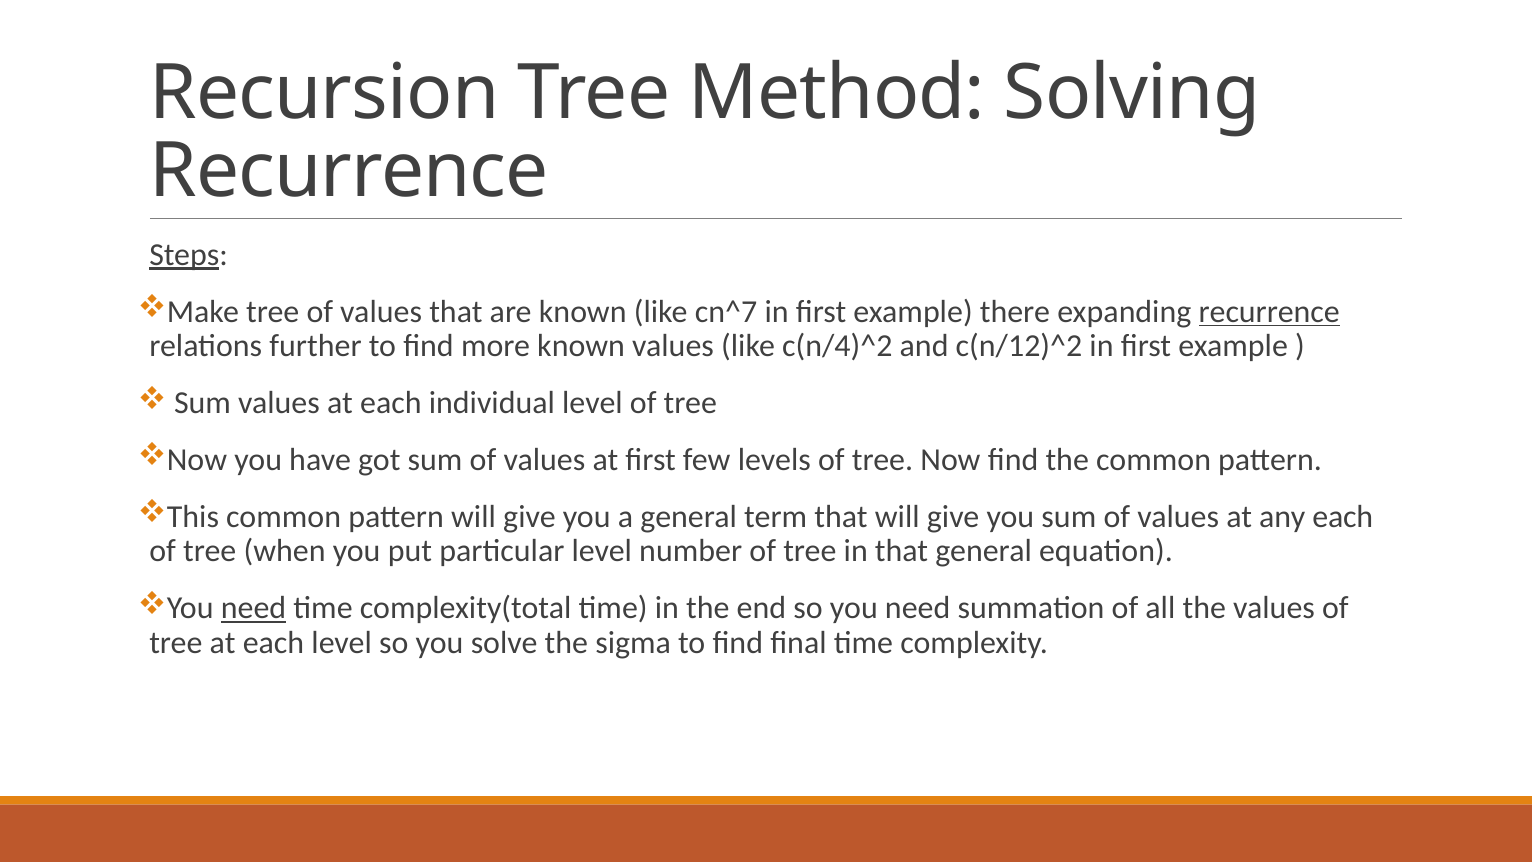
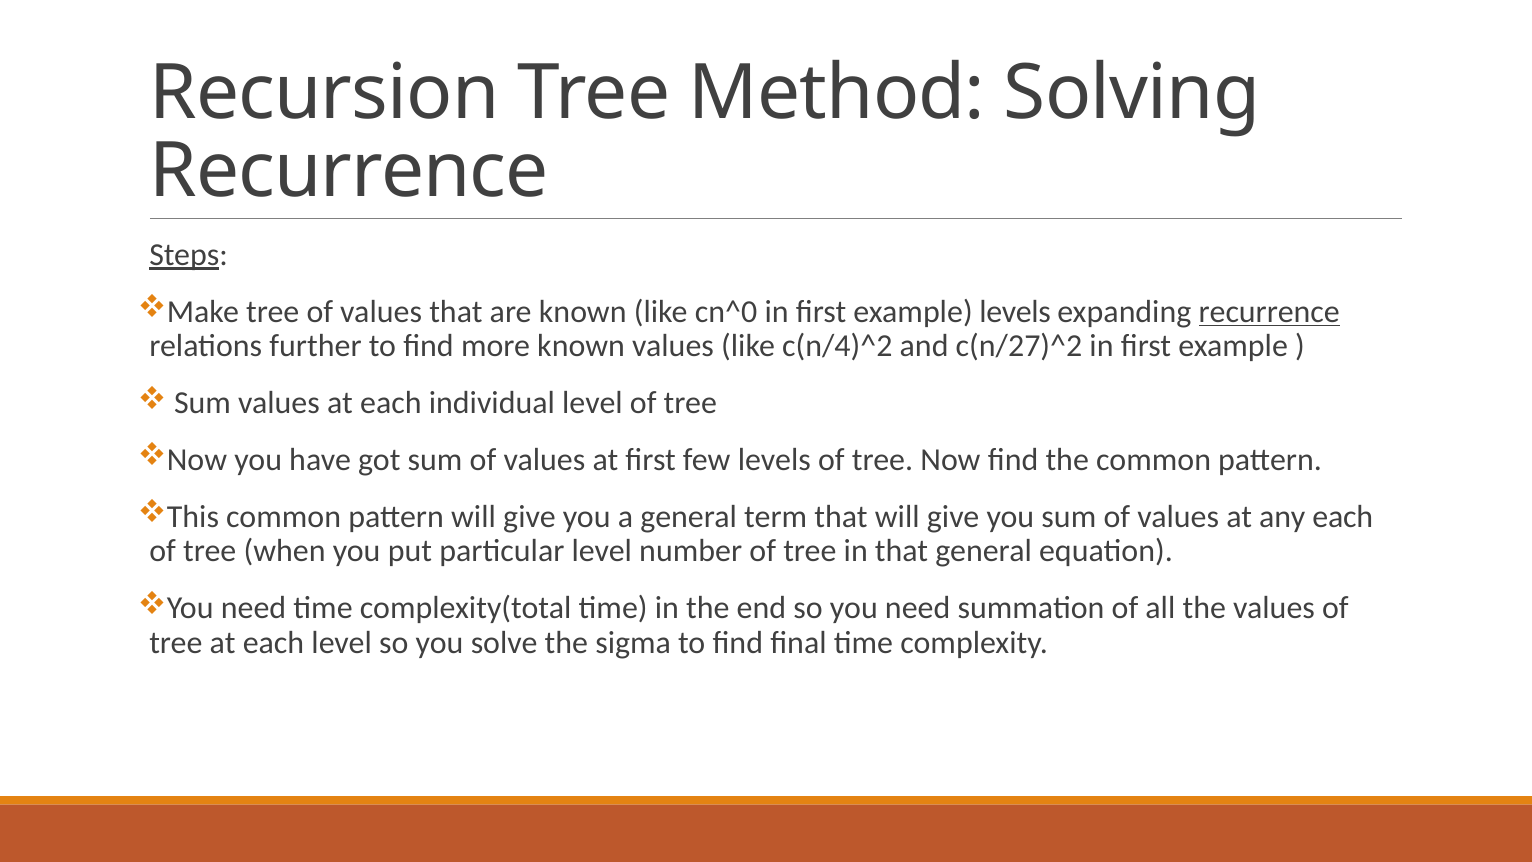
cn^7: cn^7 -> cn^0
example there: there -> levels
c(n/12)^2: c(n/12)^2 -> c(n/27)^2
need at (254, 608) underline: present -> none
